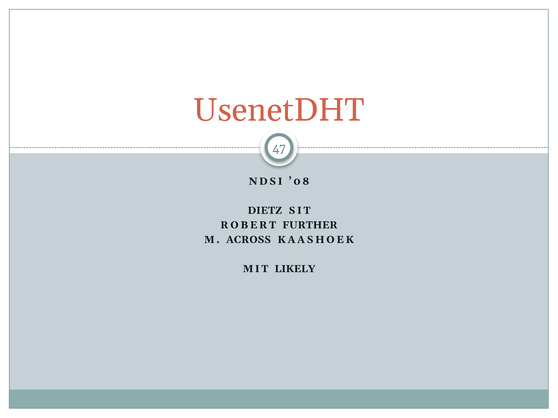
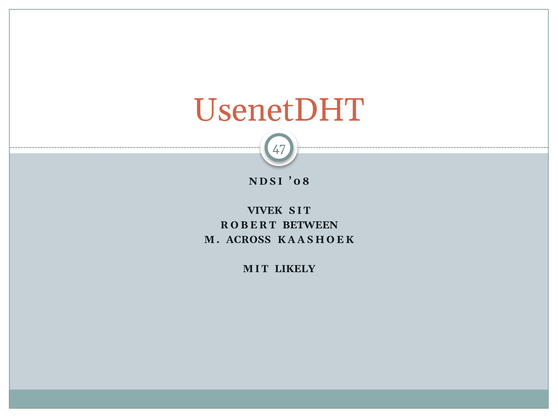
DIETZ: DIETZ -> VIVEK
FURTHER: FURTHER -> BETWEEN
